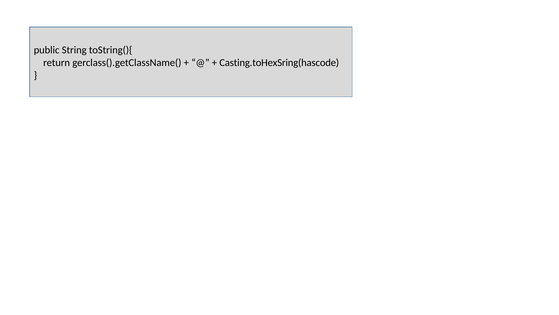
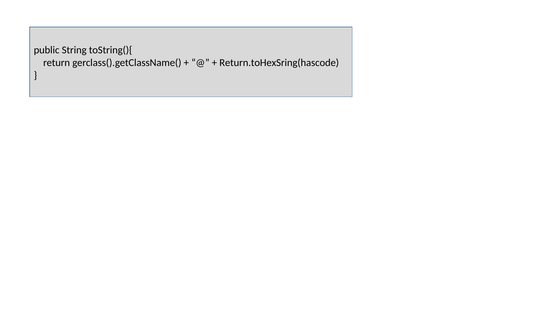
Casting.toHexSring(hascode: Casting.toHexSring(hascode -> Return.toHexSring(hascode
